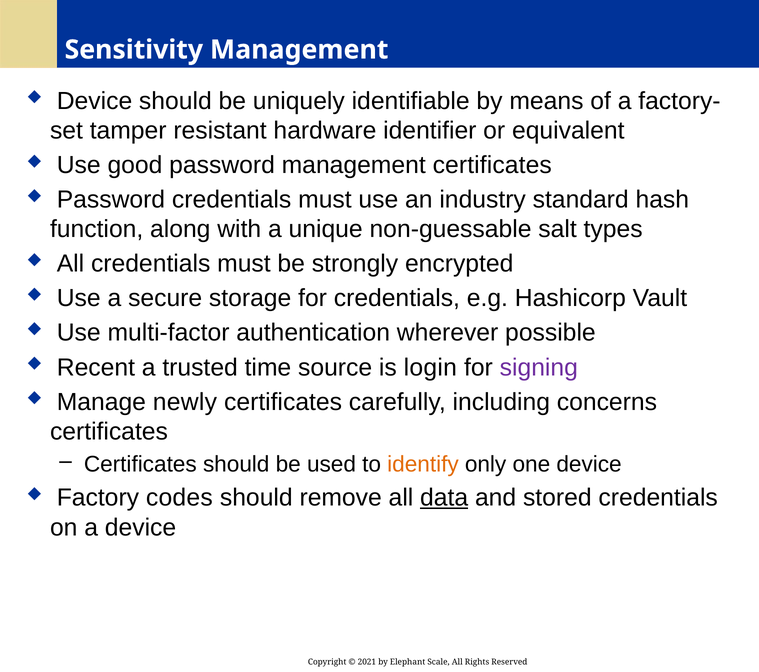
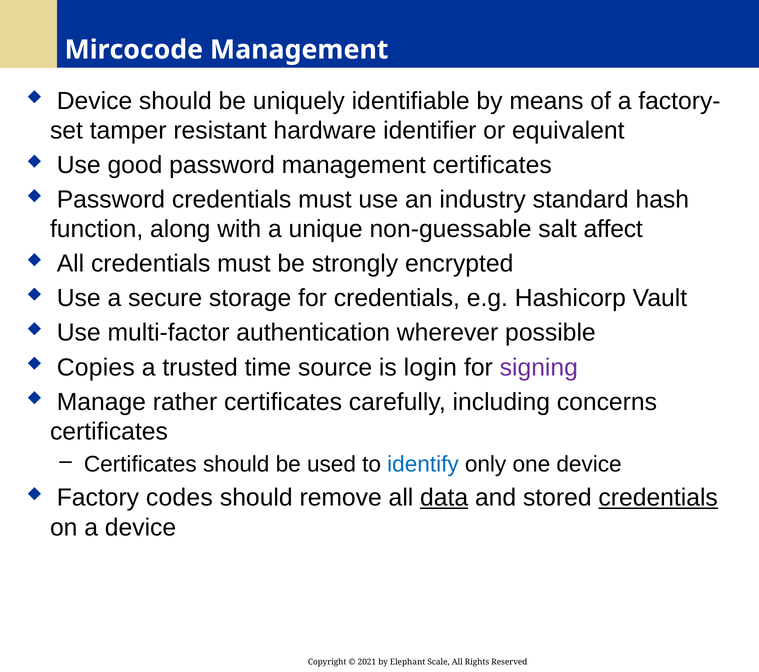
Sensitivity: Sensitivity -> Mircocode
types: types -> affect
Recent: Recent -> Copies
newly: newly -> rather
identify colour: orange -> blue
credentials at (658, 498) underline: none -> present
